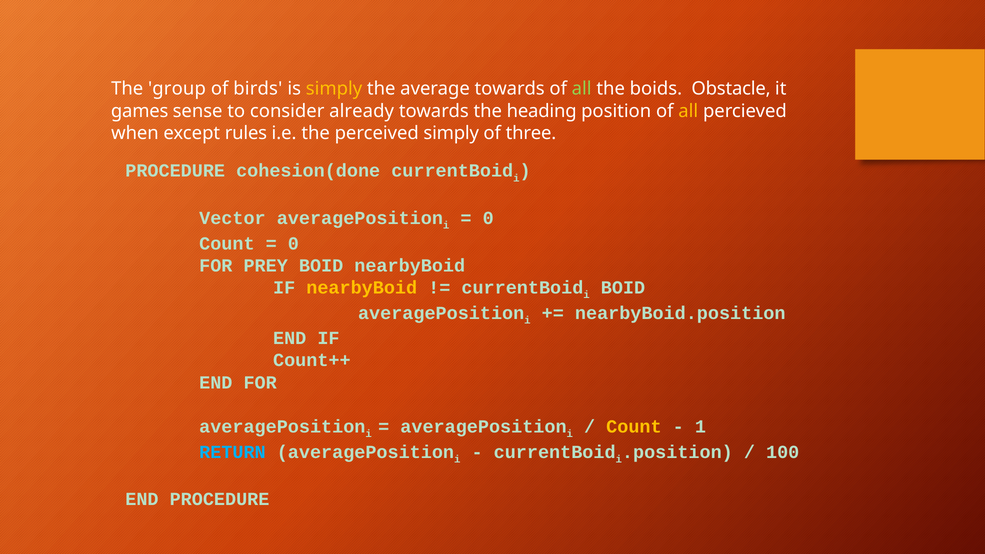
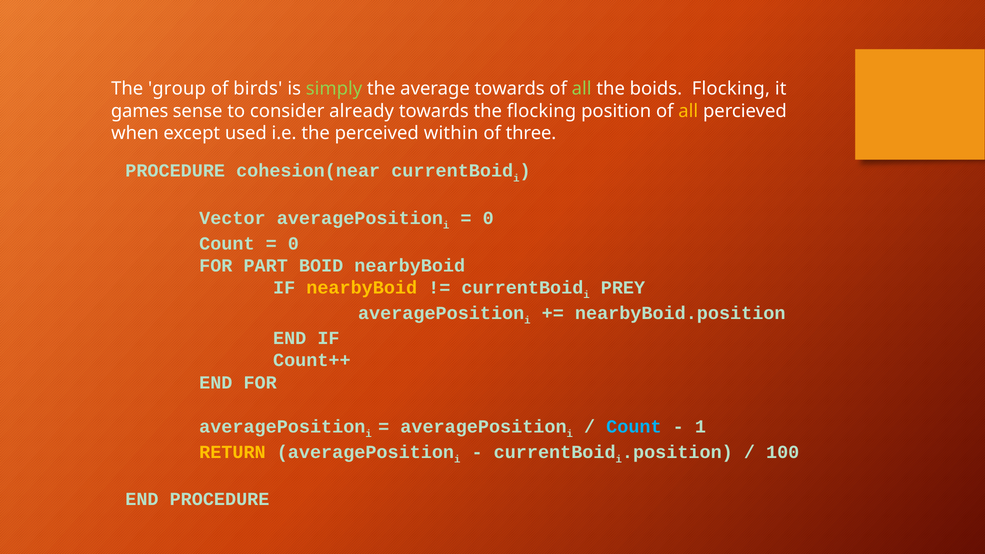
simply at (334, 89) colour: yellow -> light green
boids Obstacle: Obstacle -> Flocking
the heading: heading -> flocking
rules: rules -> used
perceived simply: simply -> within
cohesion(done: cohesion(done -> cohesion(near
PREY: PREY -> PART
BOID at (623, 288): BOID -> PREY
Count at (634, 427) colour: yellow -> light blue
RETURN colour: light blue -> yellow
